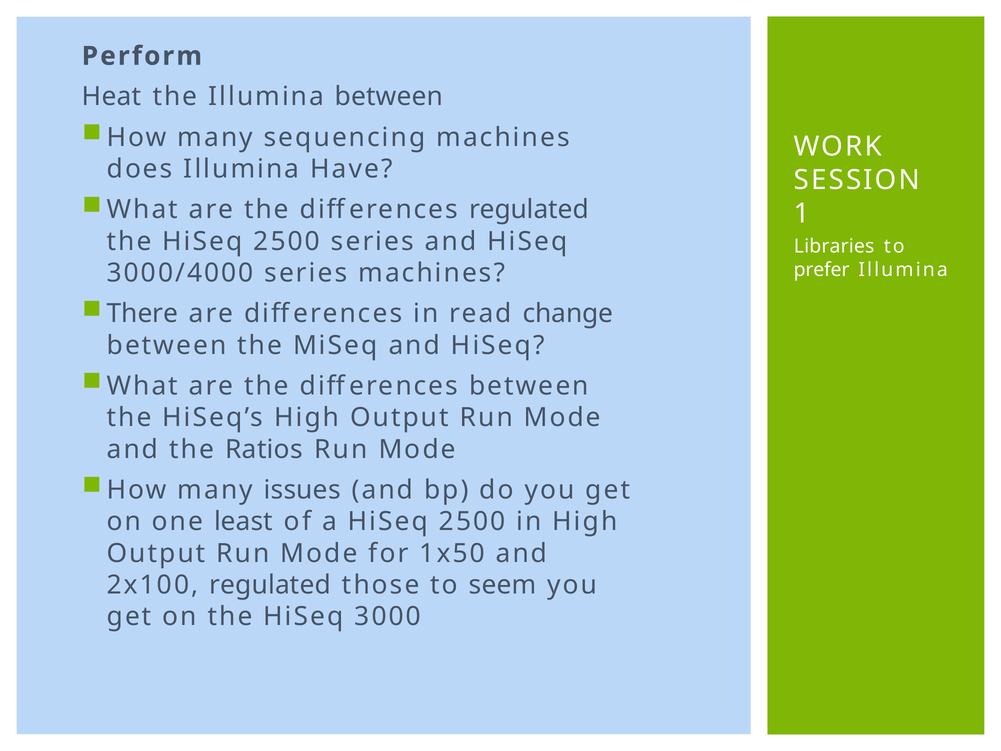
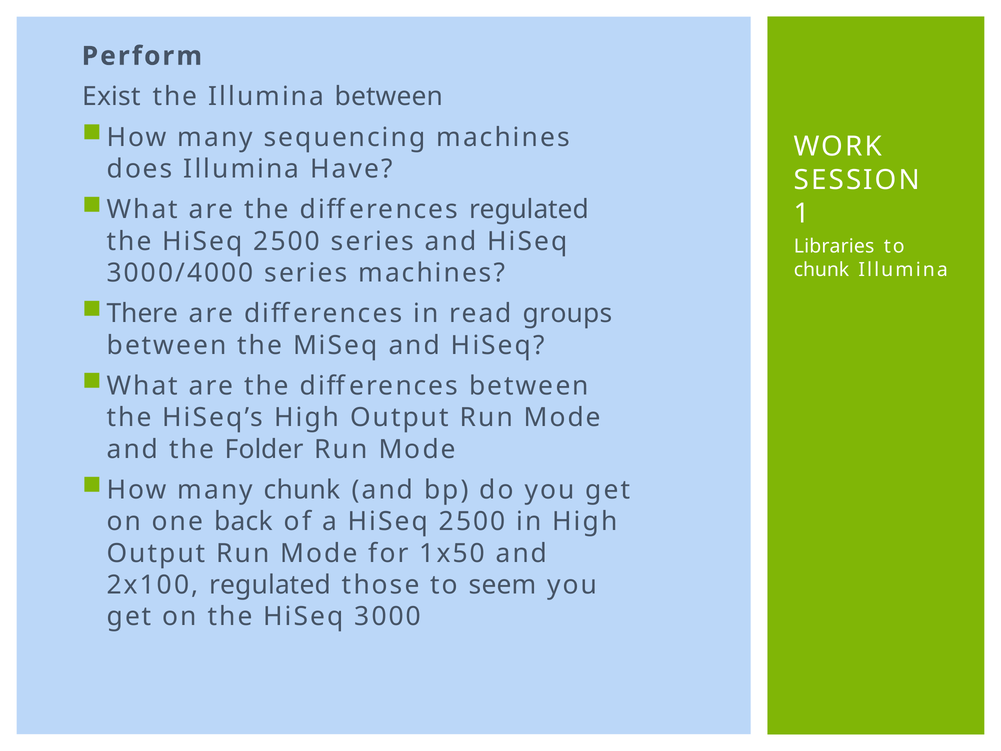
Heat: Heat -> Exist
prefer at (822, 270): prefer -> chunk
change: change -> groups
Ratios: Ratios -> Folder
many issues: issues -> chunk
least: least -> back
